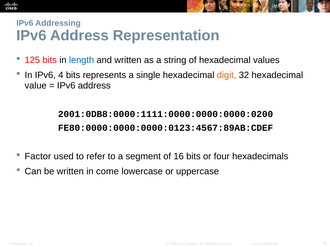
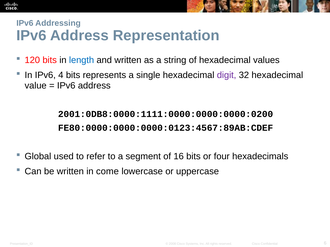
125: 125 -> 120
digit colour: orange -> purple
Factor: Factor -> Global
